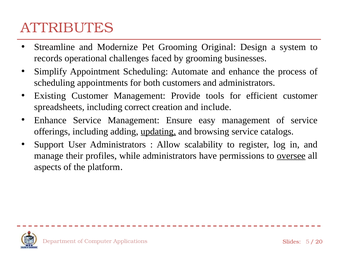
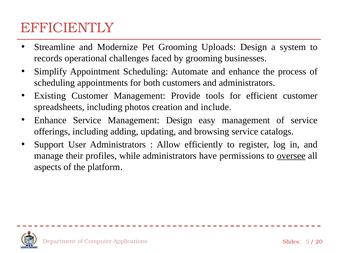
ATTRIBUTES at (67, 28): ATTRIBUTES -> EFFICIENTLY
Original: Original -> Uploads
correct: correct -> photos
Management Ensure: Ensure -> Design
updating underline: present -> none
Allow scalability: scalability -> efficiently
